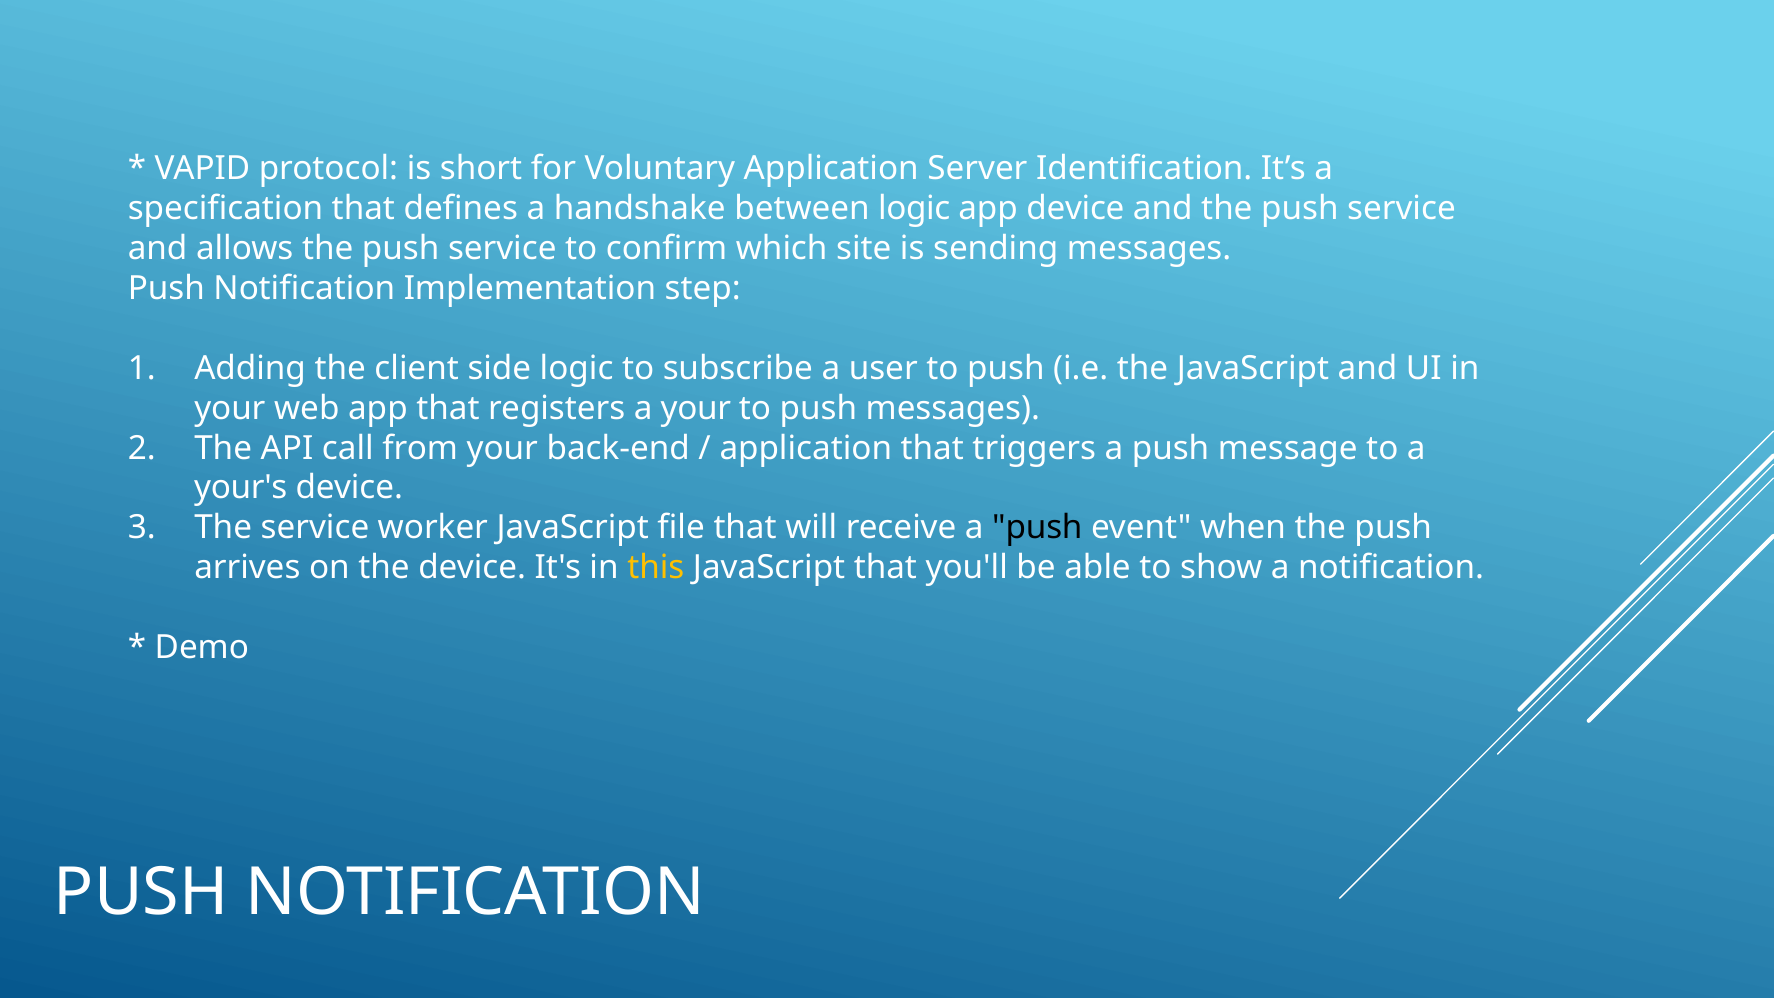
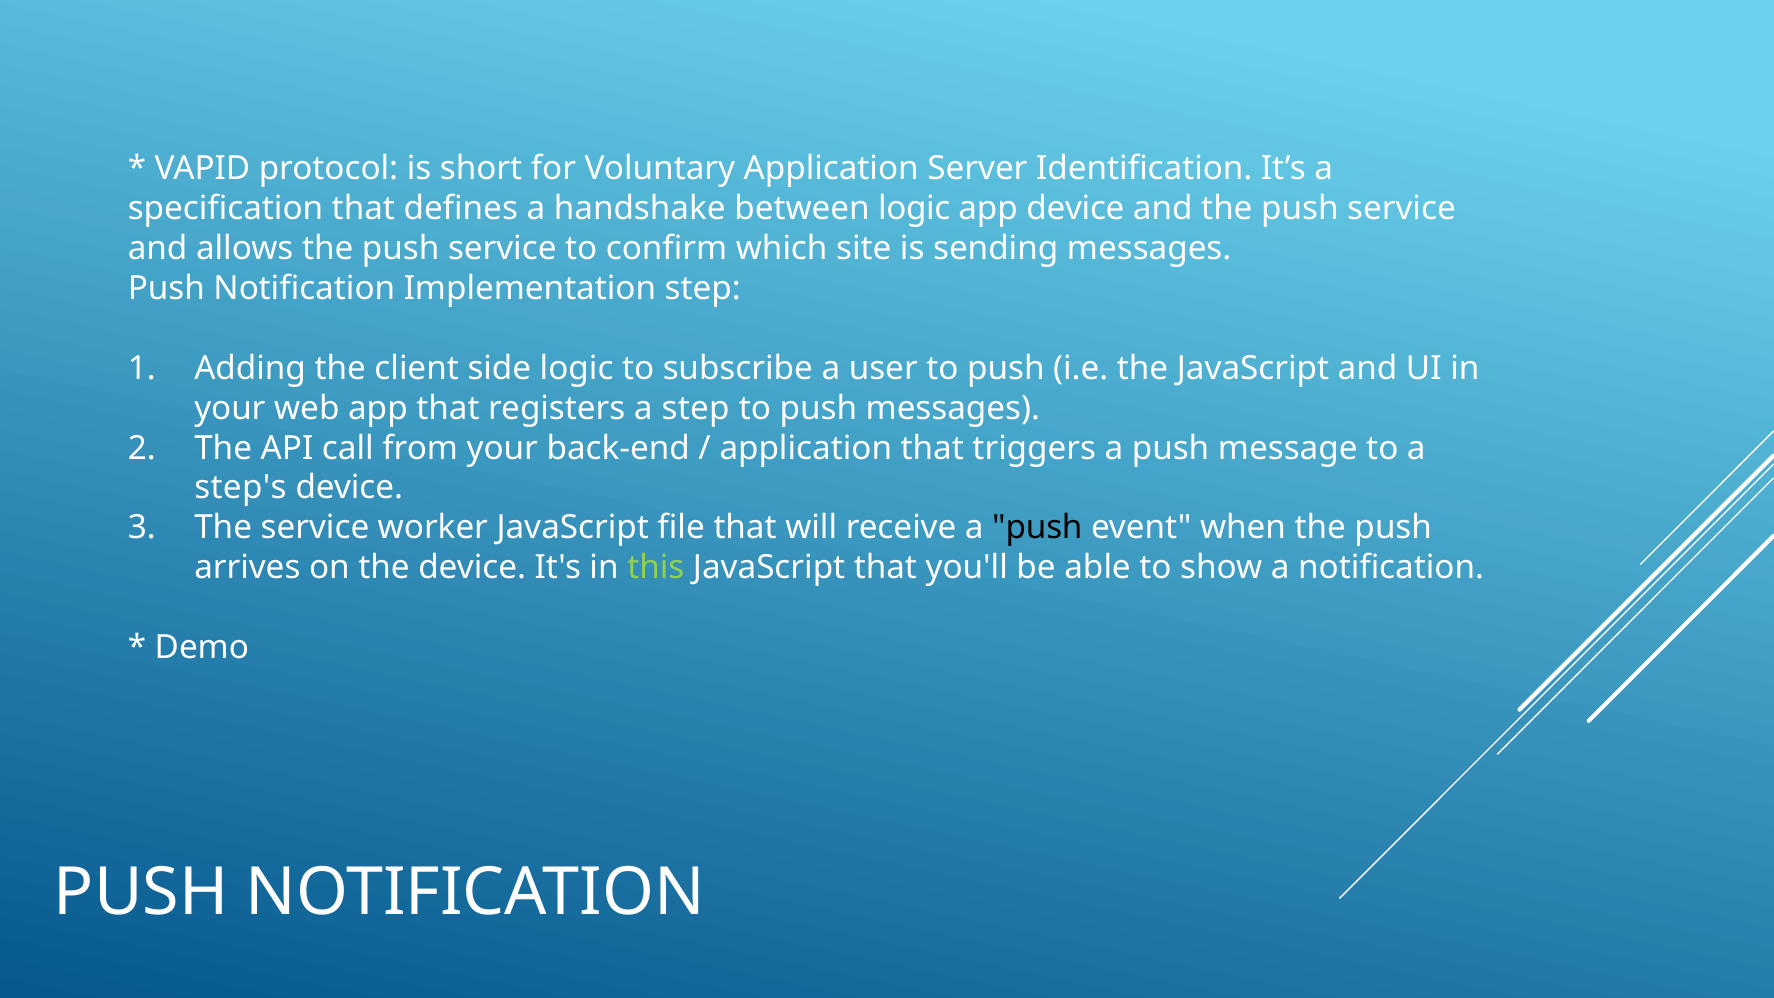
a your: your -> step
your's: your's -> step's
this colour: yellow -> light green
